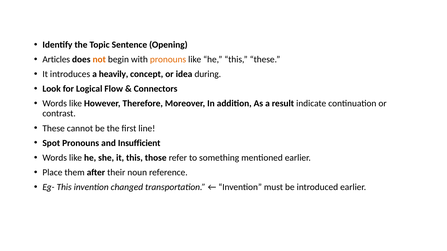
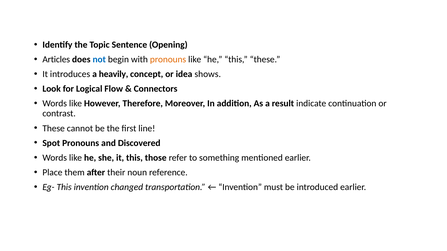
not colour: orange -> blue
during: during -> shows
Insufficient: Insufficient -> Discovered
